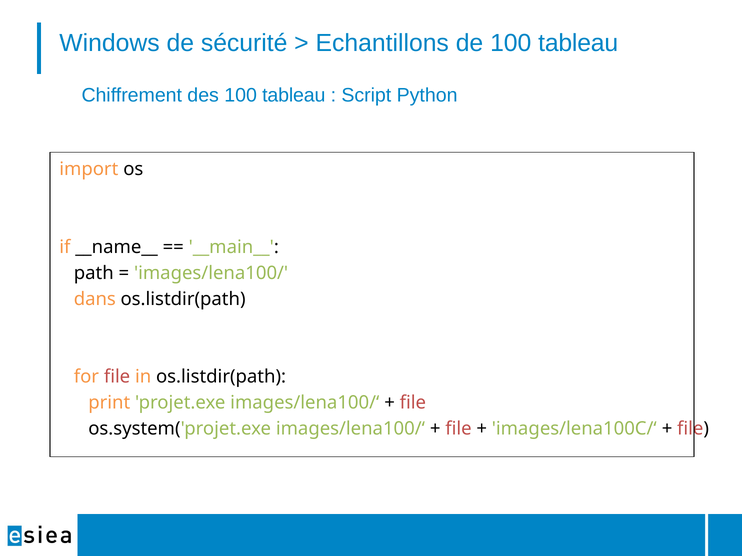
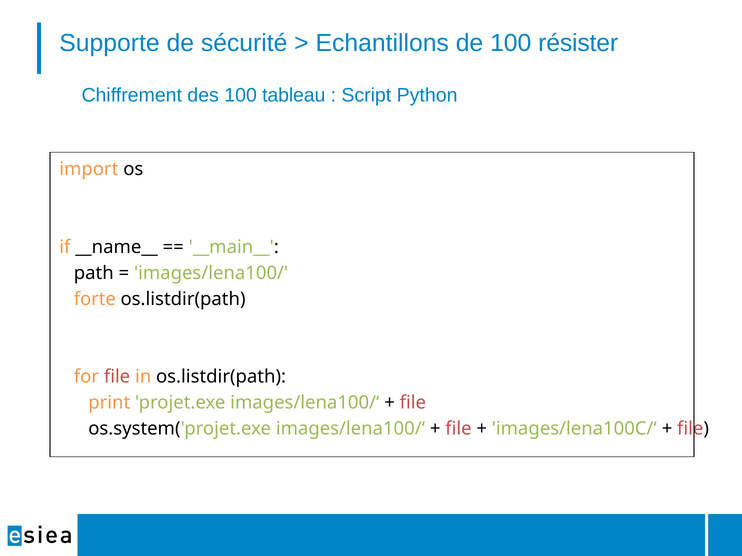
Windows: Windows -> Supporte
de 100 tableau: tableau -> résister
dans: dans -> forte
